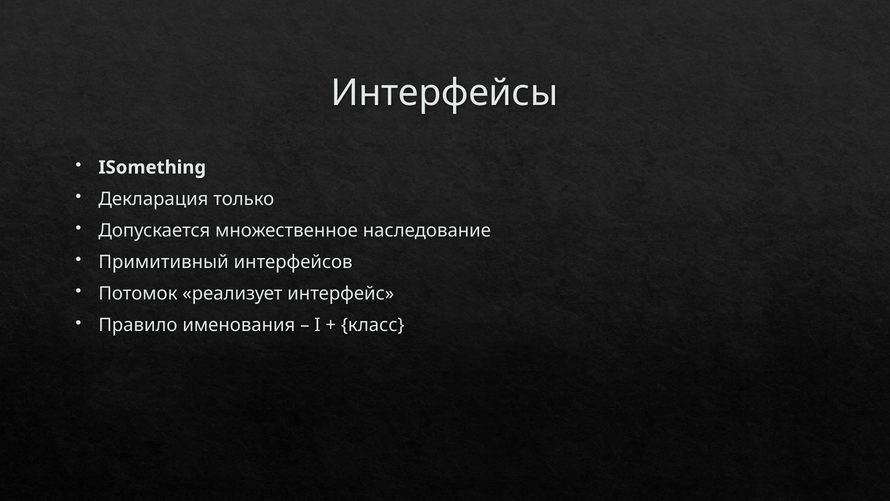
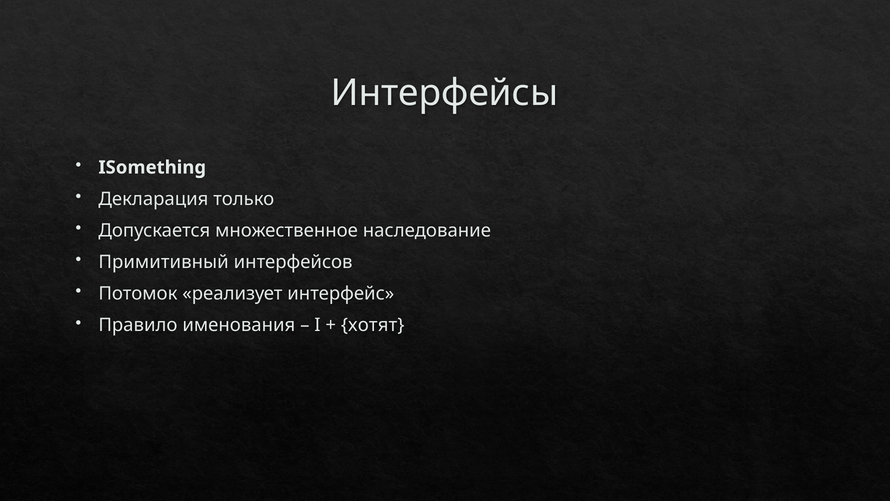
класс: класс -> хотят
